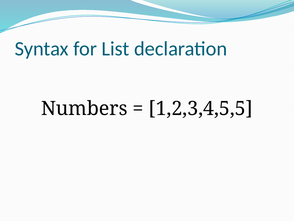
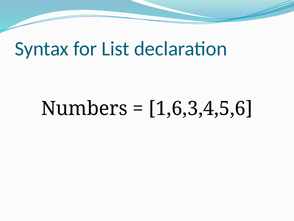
1,2,3,4,5,5: 1,2,3,4,5,5 -> 1,6,3,4,5,6
